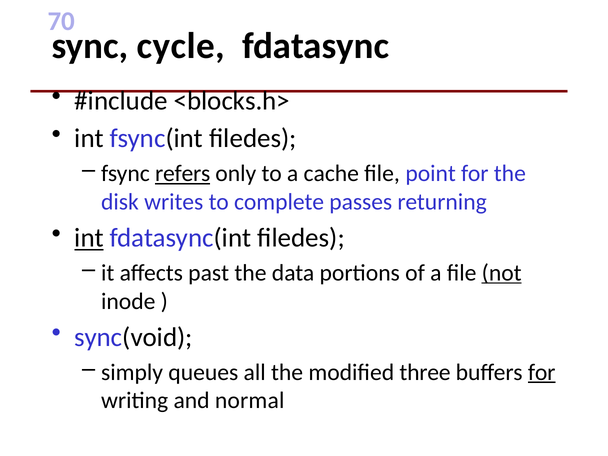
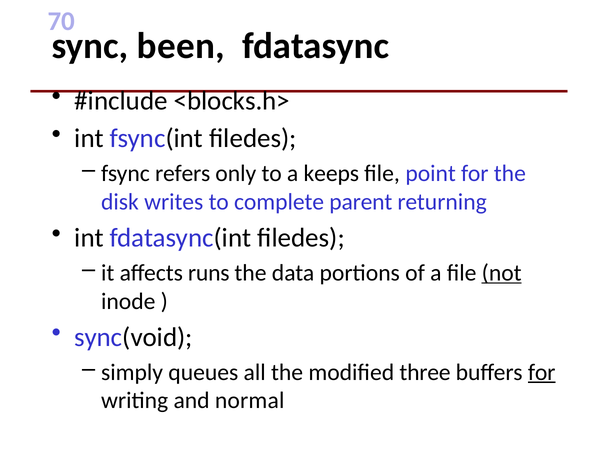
cycle: cycle -> been
refers underline: present -> none
cache: cache -> keeps
passes: passes -> parent
int at (89, 238) underline: present -> none
past: past -> runs
